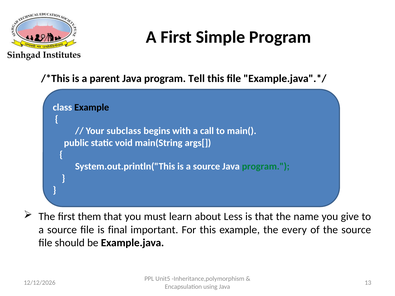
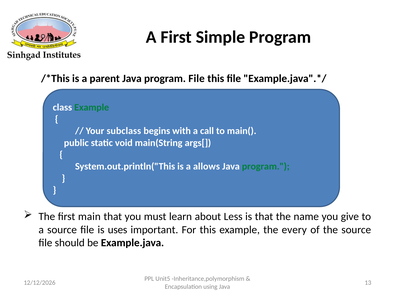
program Tell: Tell -> File
Example at (92, 107) colour: black -> green
is a source: source -> allows
them: them -> main
final: final -> uses
